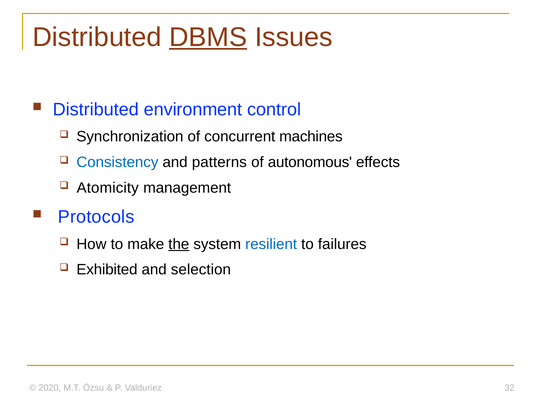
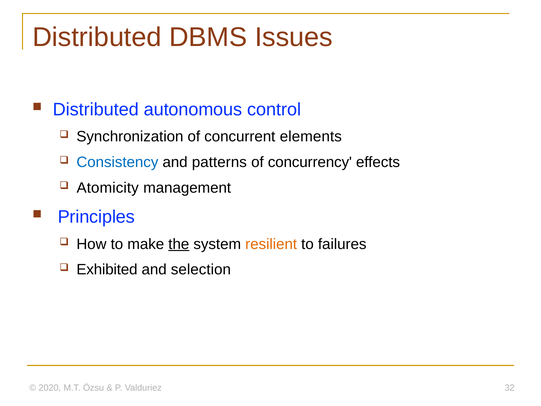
DBMS underline: present -> none
environment: environment -> autonomous
machines: machines -> elements
autonomous: autonomous -> concurrency
Protocols: Protocols -> Principles
resilient colour: blue -> orange
